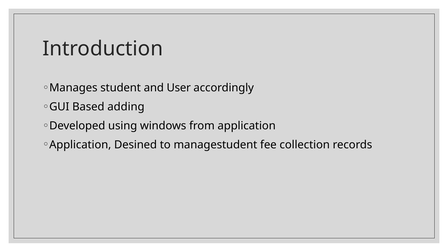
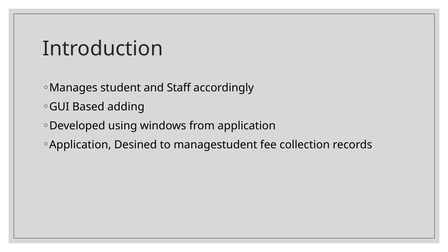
User: User -> Staff
